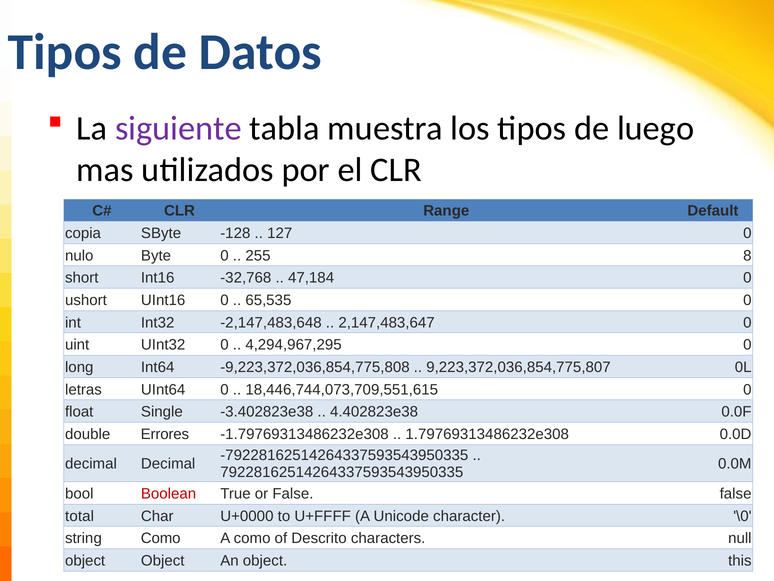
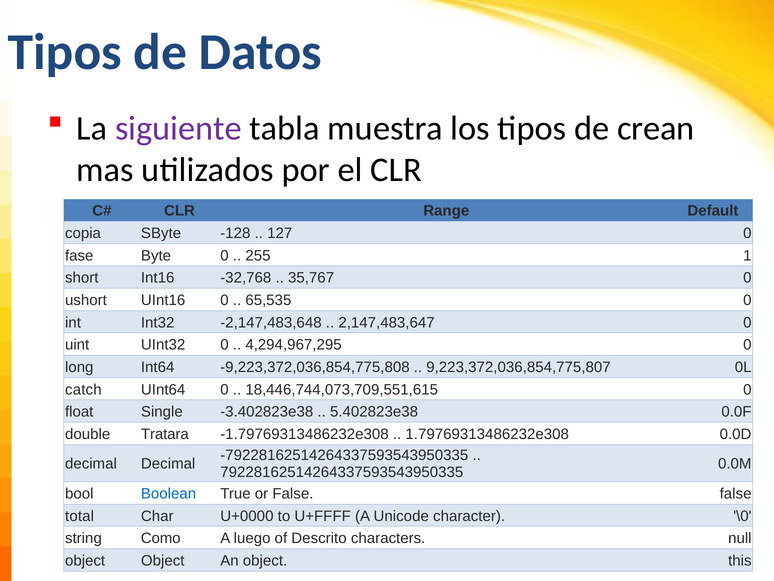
luego: luego -> crean
nulo: nulo -> fase
8: 8 -> 1
47,184: 47,184 -> 35,767
letras: letras -> catch
4.402823e38: 4.402823e38 -> 5.402823e38
Errores: Errores -> Tratara
Boolean colour: red -> blue
A como: como -> luego
